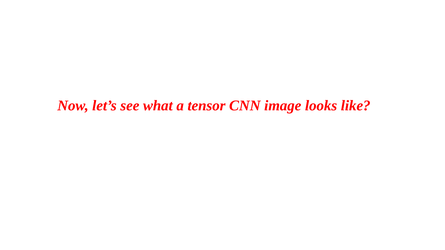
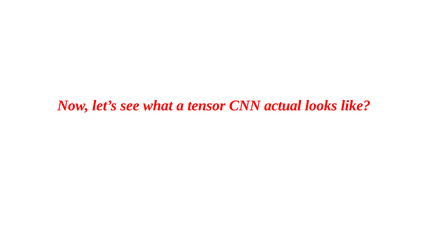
image: image -> actual
